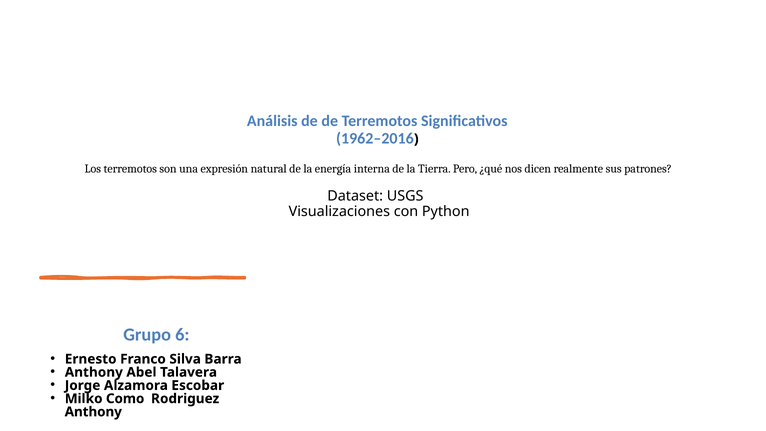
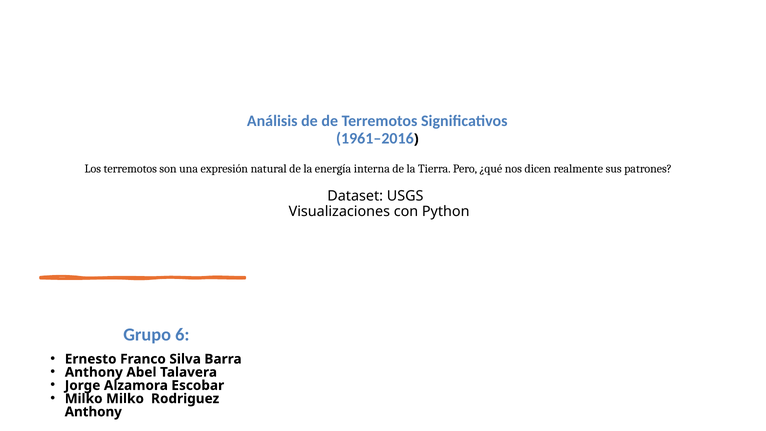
1962–2016: 1962–2016 -> 1961–2016
Milko Como: Como -> Milko
